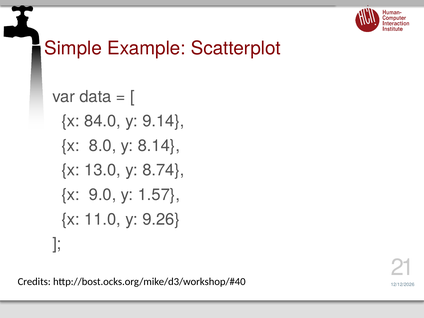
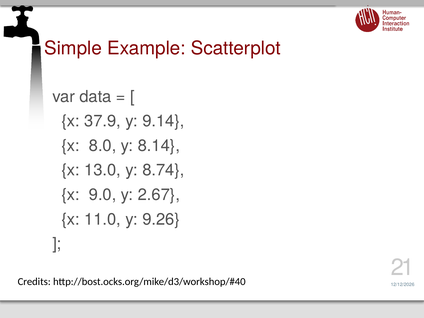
84.0: 84.0 -> 37.9
1.57: 1.57 -> 2.67
